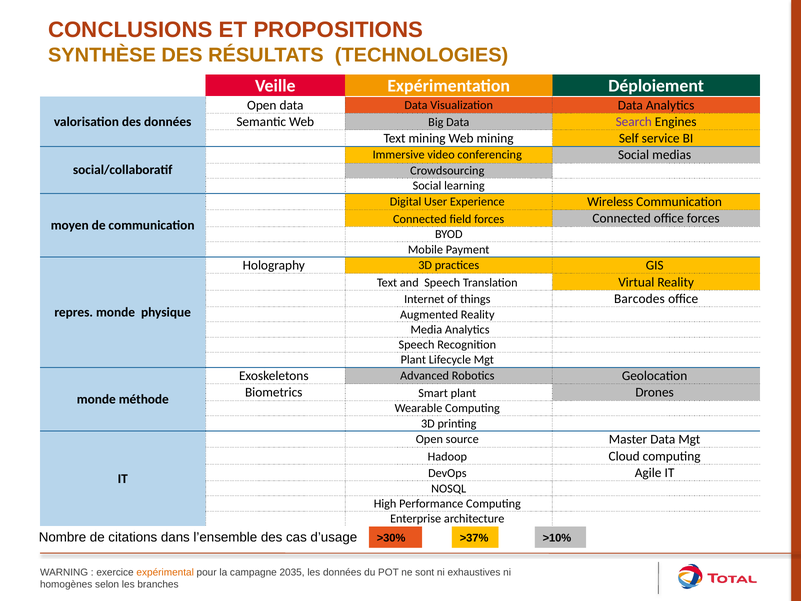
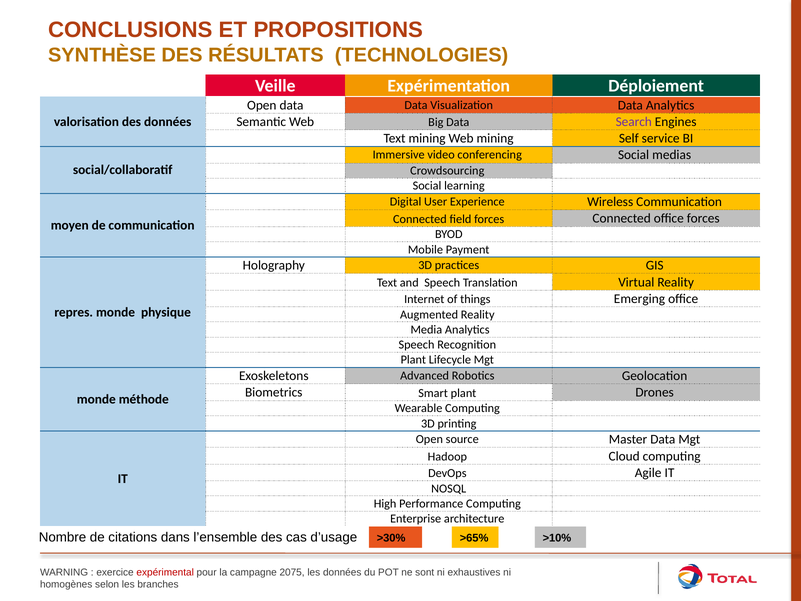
Barcodes: Barcodes -> Emerging
>37%: >37% -> >65%
expérimental colour: orange -> red
2035: 2035 -> 2075
